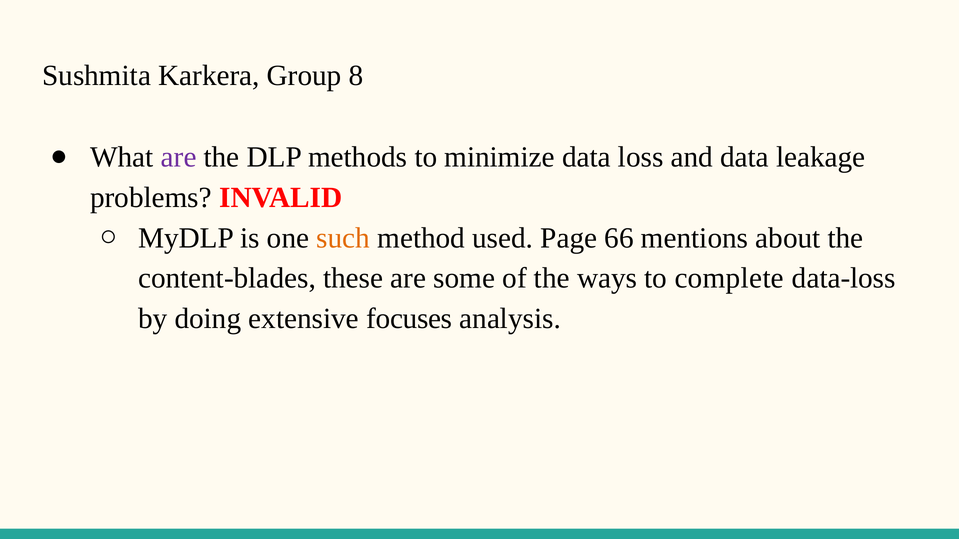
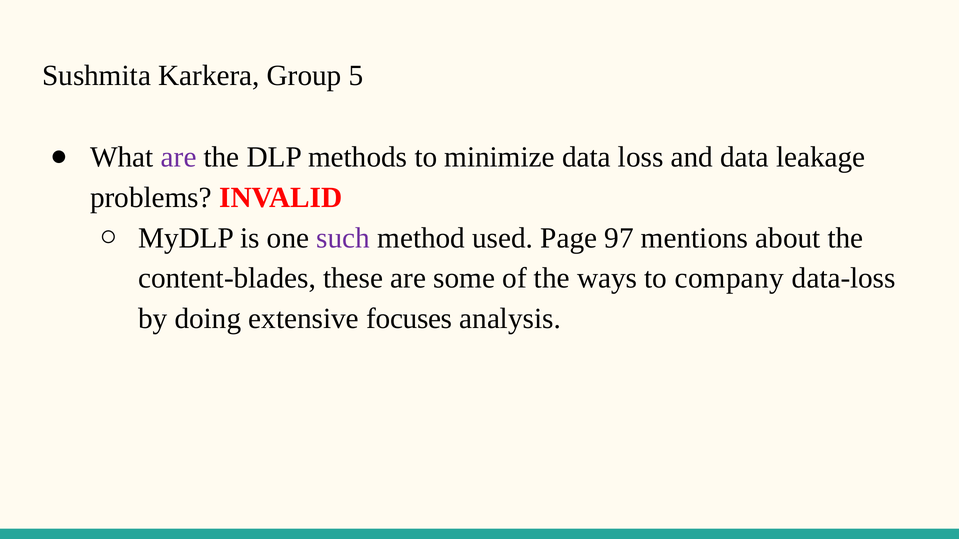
8: 8 -> 5
such colour: orange -> purple
66: 66 -> 97
complete: complete -> company
